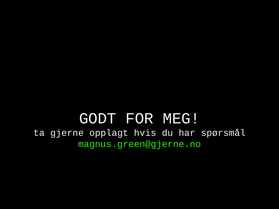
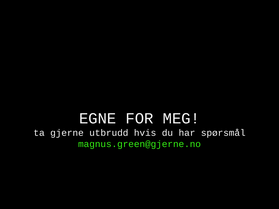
GODT: GODT -> EGNE
opplagt: opplagt -> utbrudd
